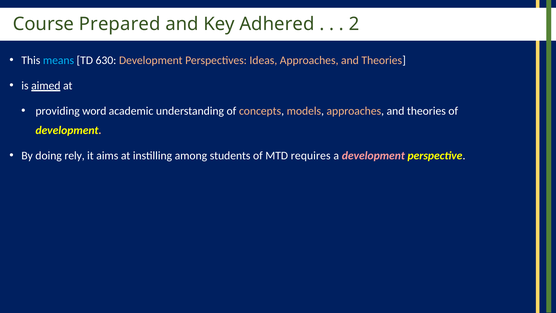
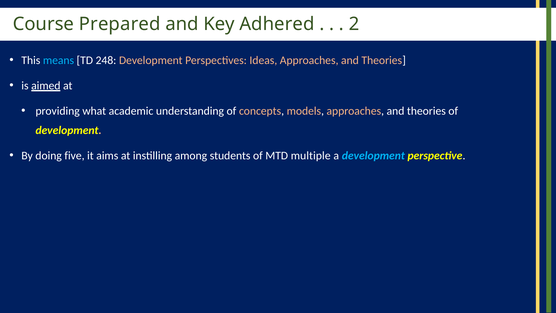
630: 630 -> 248
word: word -> what
rely: rely -> five
requires: requires -> multiple
development at (373, 156) colour: pink -> light blue
